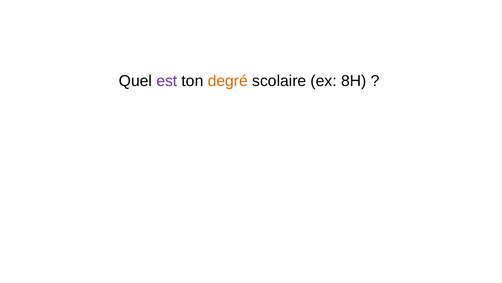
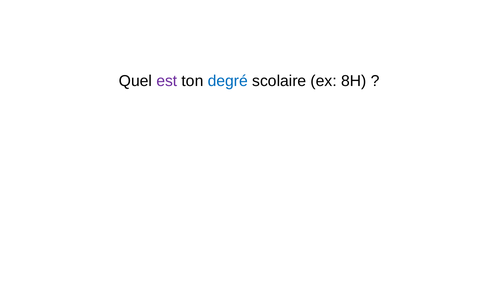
degré colour: orange -> blue
